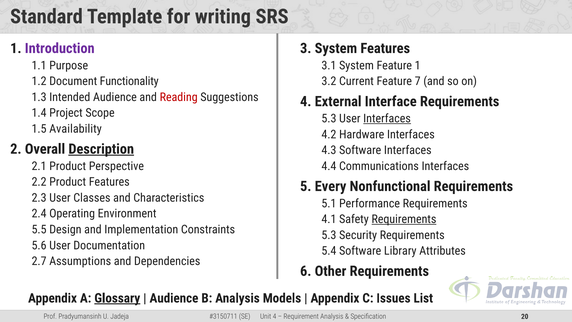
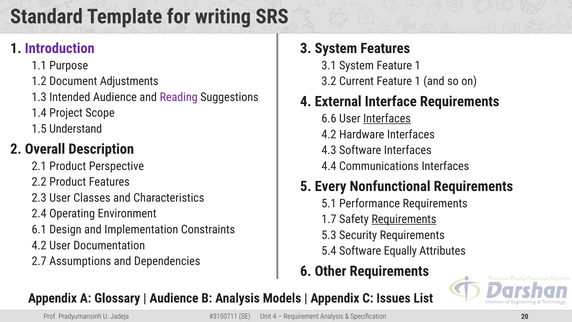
Functionality: Functionality -> Adjustments
7 at (418, 81): 7 -> 1
Reading colour: red -> purple
5.3 at (329, 119): 5.3 -> 6.6
Availability: Availability -> Understand
Description underline: present -> none
4.1: 4.1 -> 1.7
5.5: 5.5 -> 6.1
5.6 at (39, 245): 5.6 -> 4.2
Library: Library -> Equally
Glossary underline: present -> none
